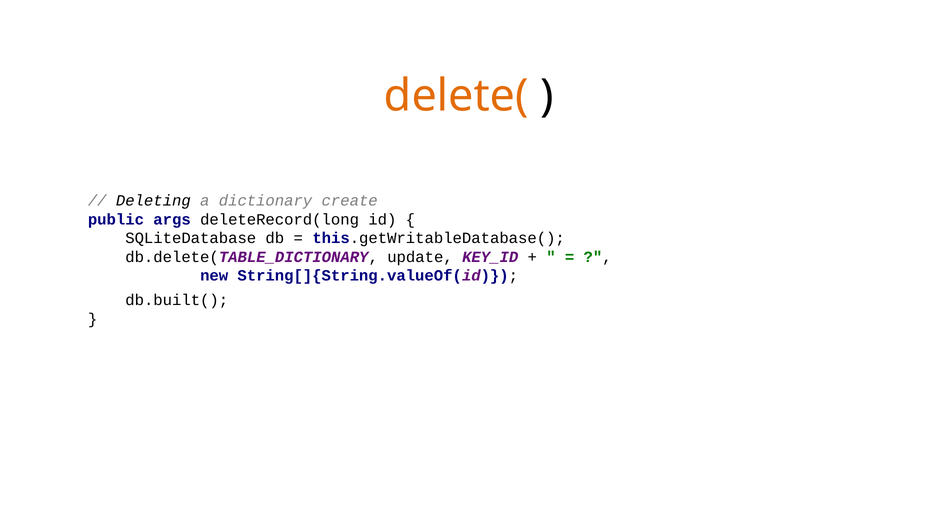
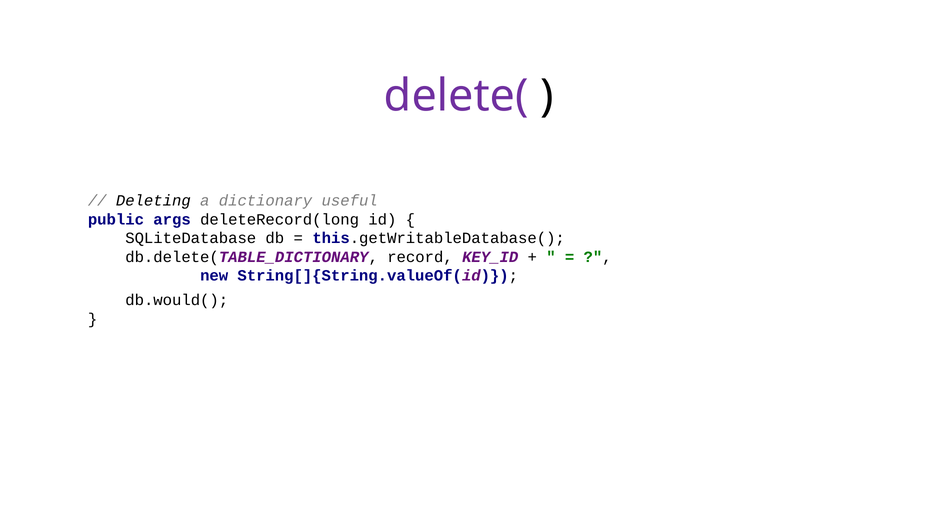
delete( colour: orange -> purple
create: create -> useful
update: update -> record
db.built(: db.built( -> db.would(
